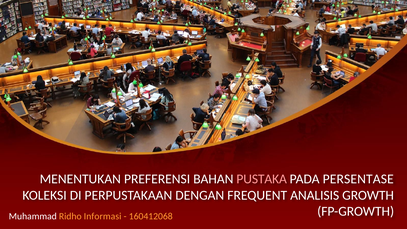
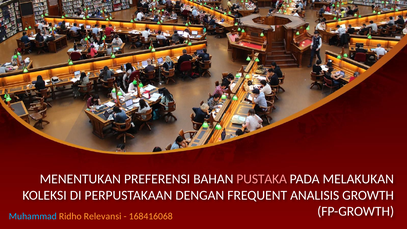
PERSENTASE: PERSENTASE -> MELAKUKAN
Muhammad colour: white -> light blue
Informasi: Informasi -> Relevansi
160412068: 160412068 -> 168416068
